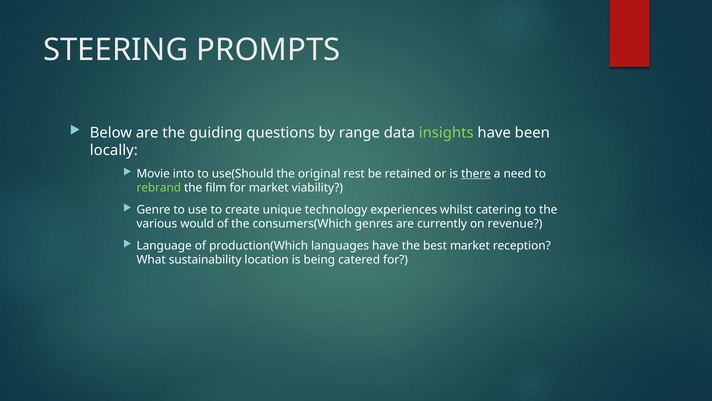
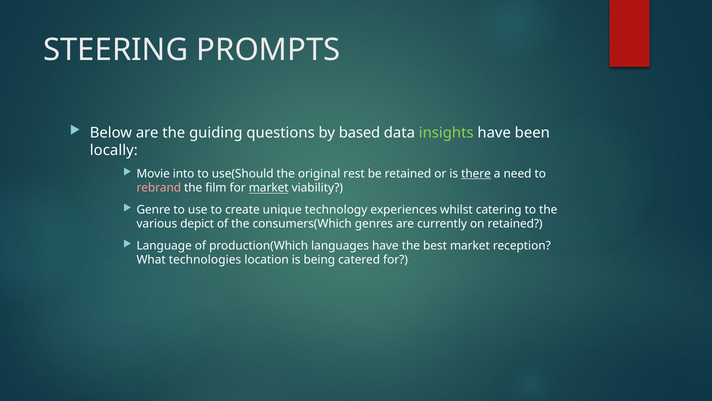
range: range -> based
rebrand colour: light green -> pink
market at (269, 188) underline: none -> present
would: would -> depict
on revenue: revenue -> retained
sustainability: sustainability -> technologies
